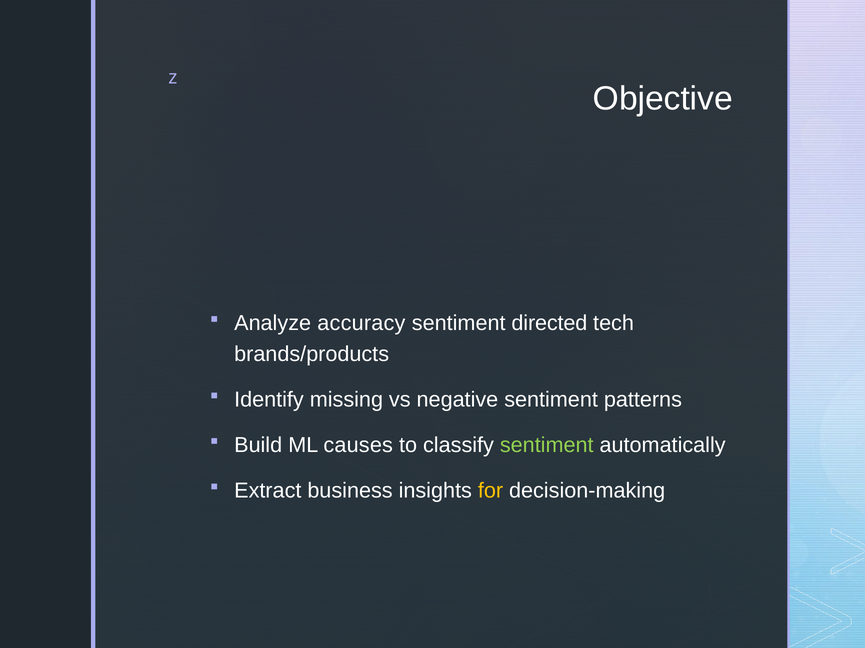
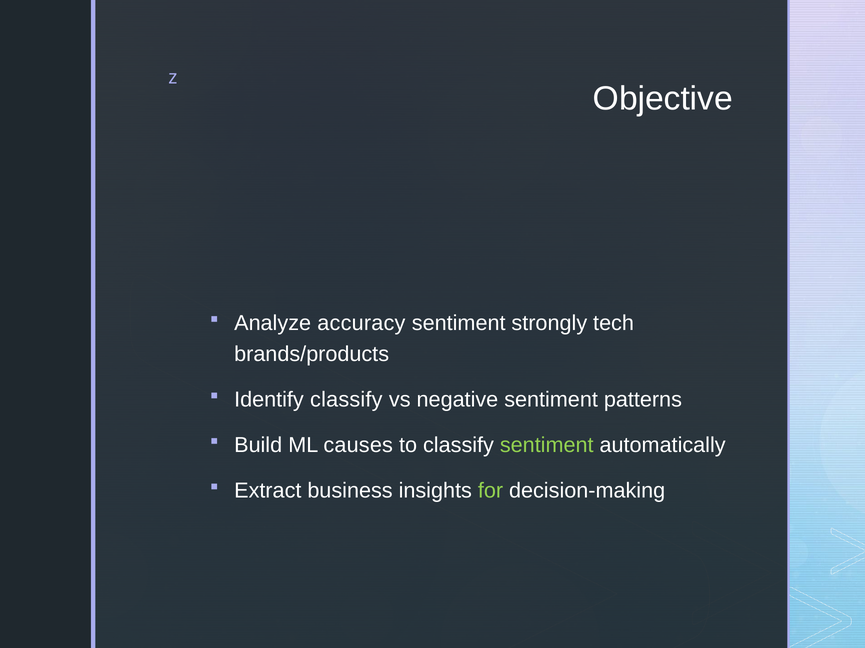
directed: directed -> strongly
Identify missing: missing -> classify
for colour: yellow -> light green
